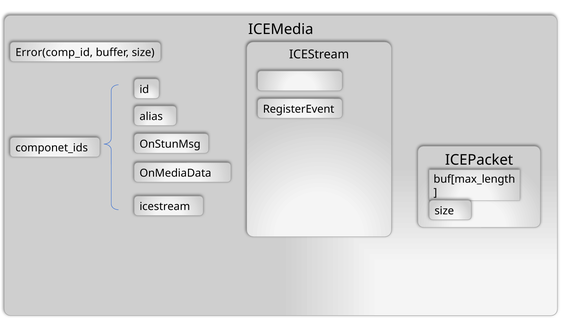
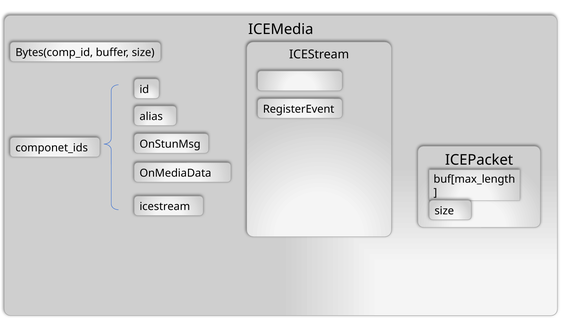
Error(comp_id: Error(comp_id -> Bytes(comp_id
